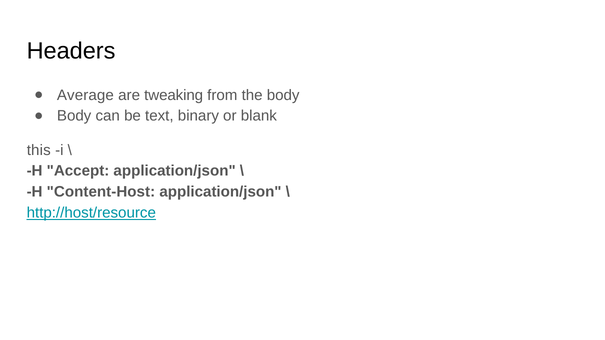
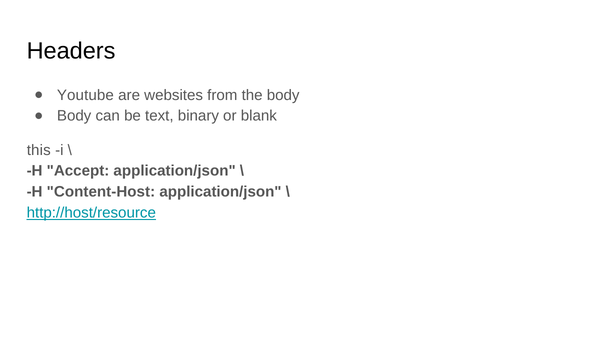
Average: Average -> Youtube
tweaking: tweaking -> websites
